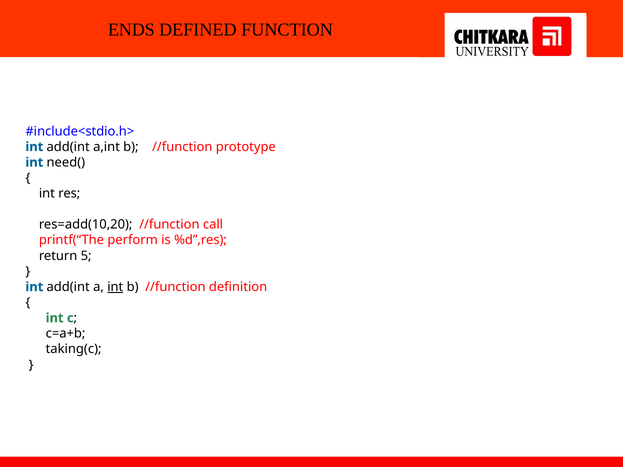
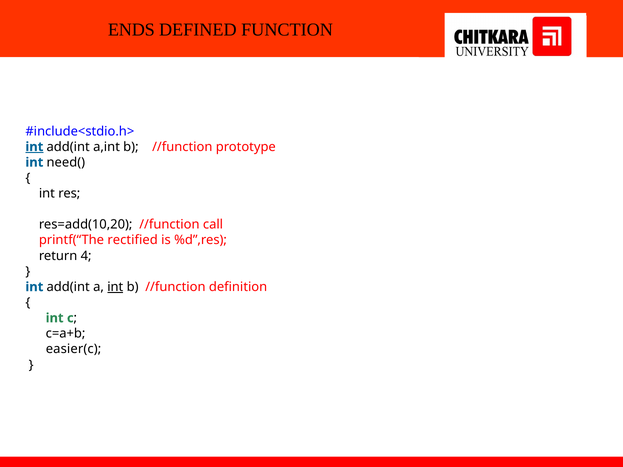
int at (34, 147) underline: none -> present
perform: perform -> rectified
5: 5 -> 4
taking(c: taking(c -> easier(c
